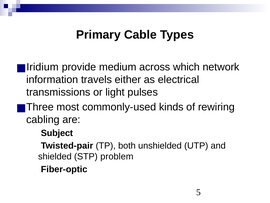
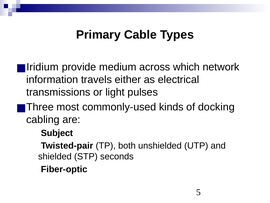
rewiring: rewiring -> docking
problem: problem -> seconds
